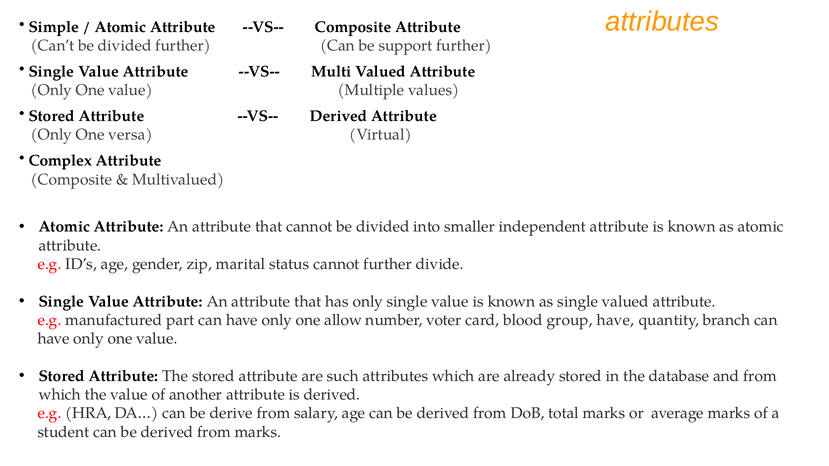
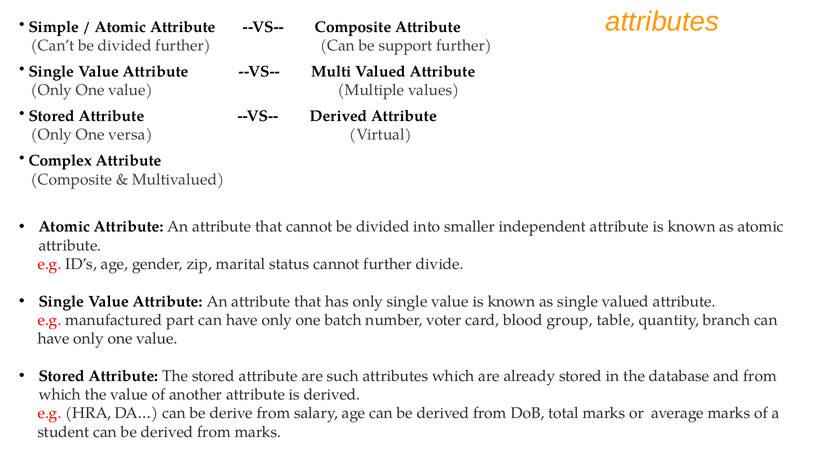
allow: allow -> batch
group have: have -> table
